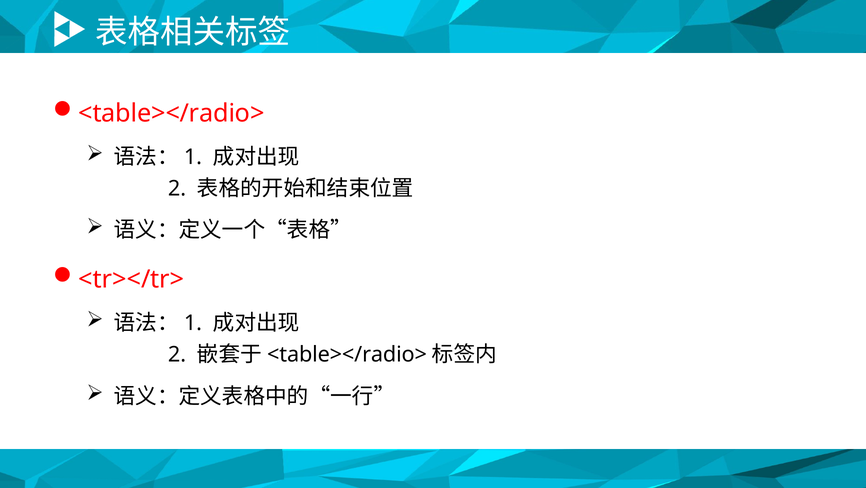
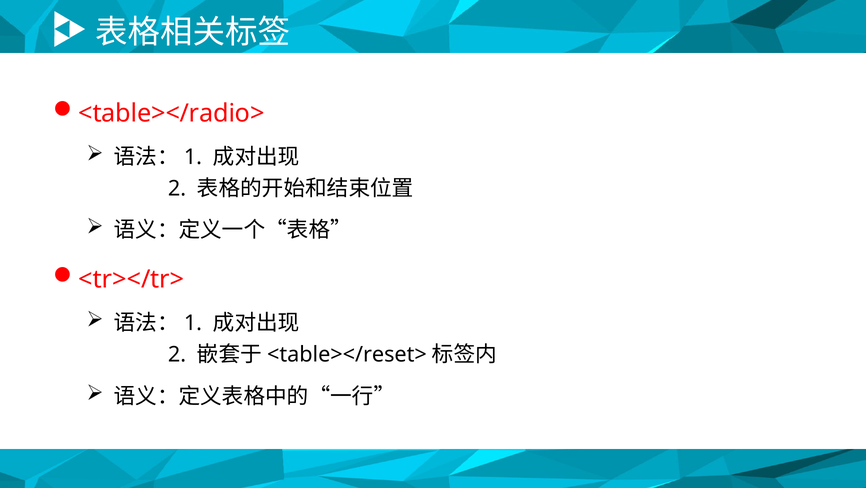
<table></radio> at (347, 354): <table></radio> -> <table></reset>
